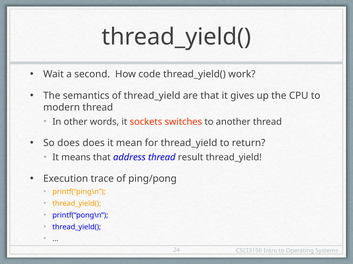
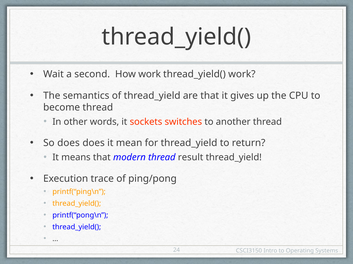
How code: code -> work
modern: modern -> become
address: address -> modern
